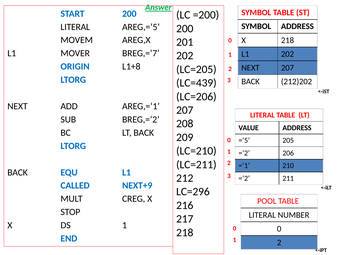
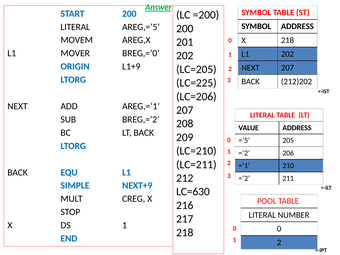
BREG,=‘7: BREG,=‘7 -> BREG,=‘0
L1+8: L1+8 -> L1+9
LC=439: LC=439 -> LC=225
CALLED: CALLED -> SIMPLE
LC=296: LC=296 -> LC=630
